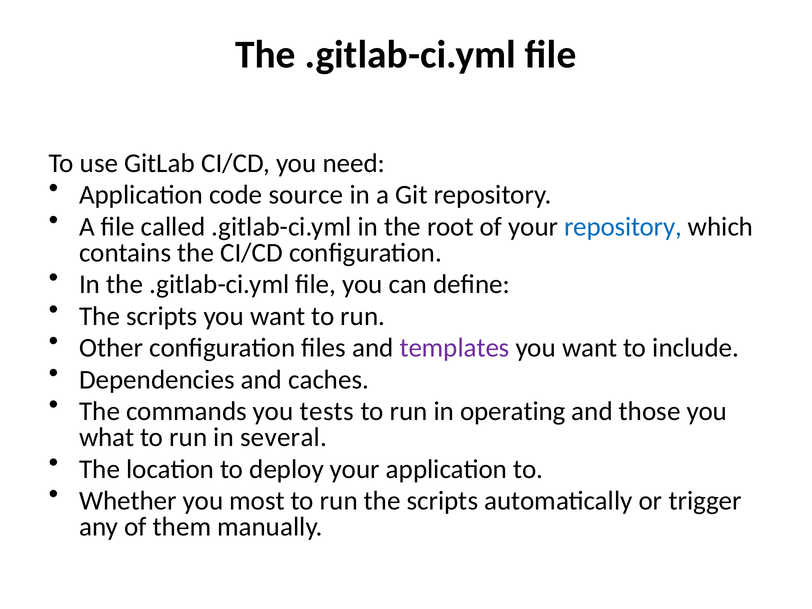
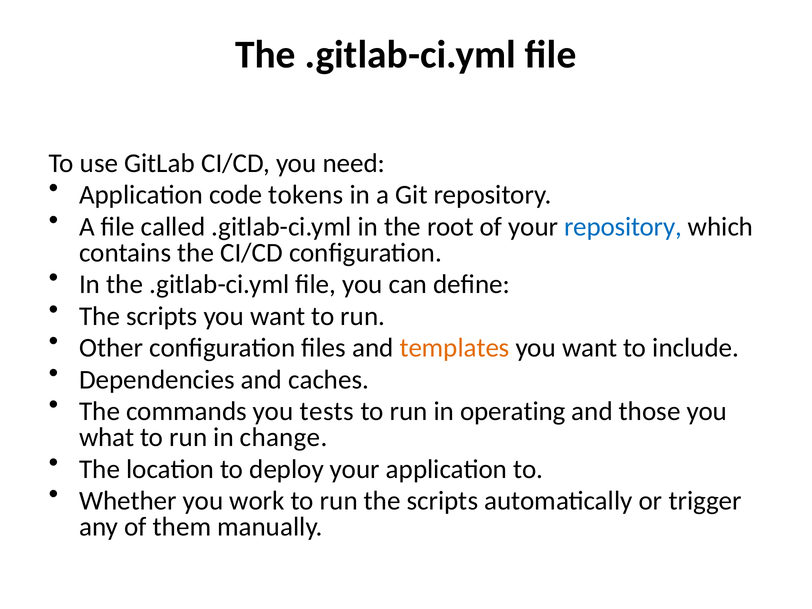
source: source -> tokens
templates colour: purple -> orange
several: several -> change
most: most -> work
